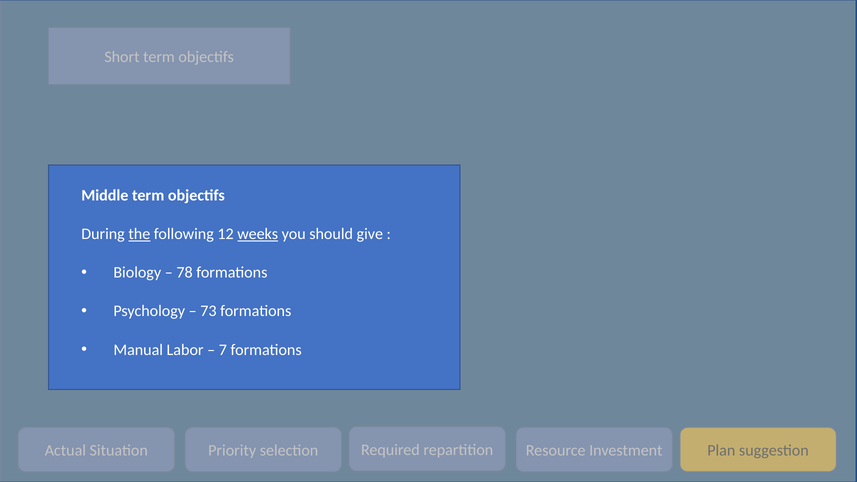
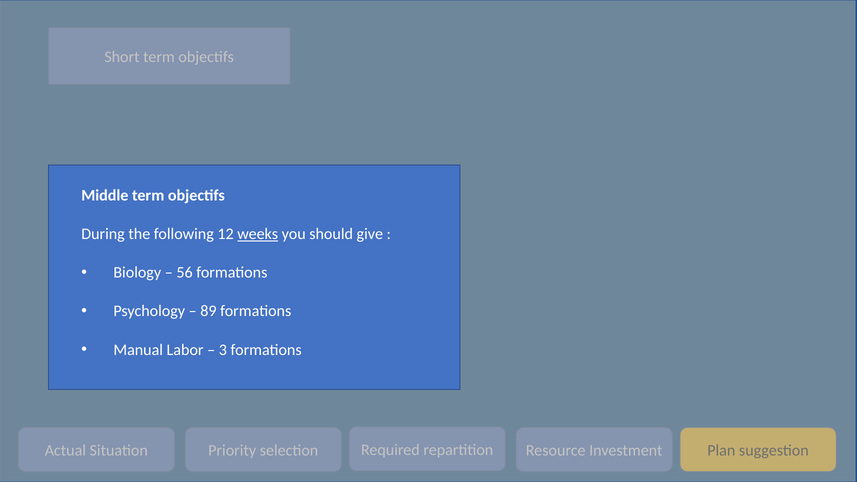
the underline: present -> none
78: 78 -> 56
73: 73 -> 89
7: 7 -> 3
